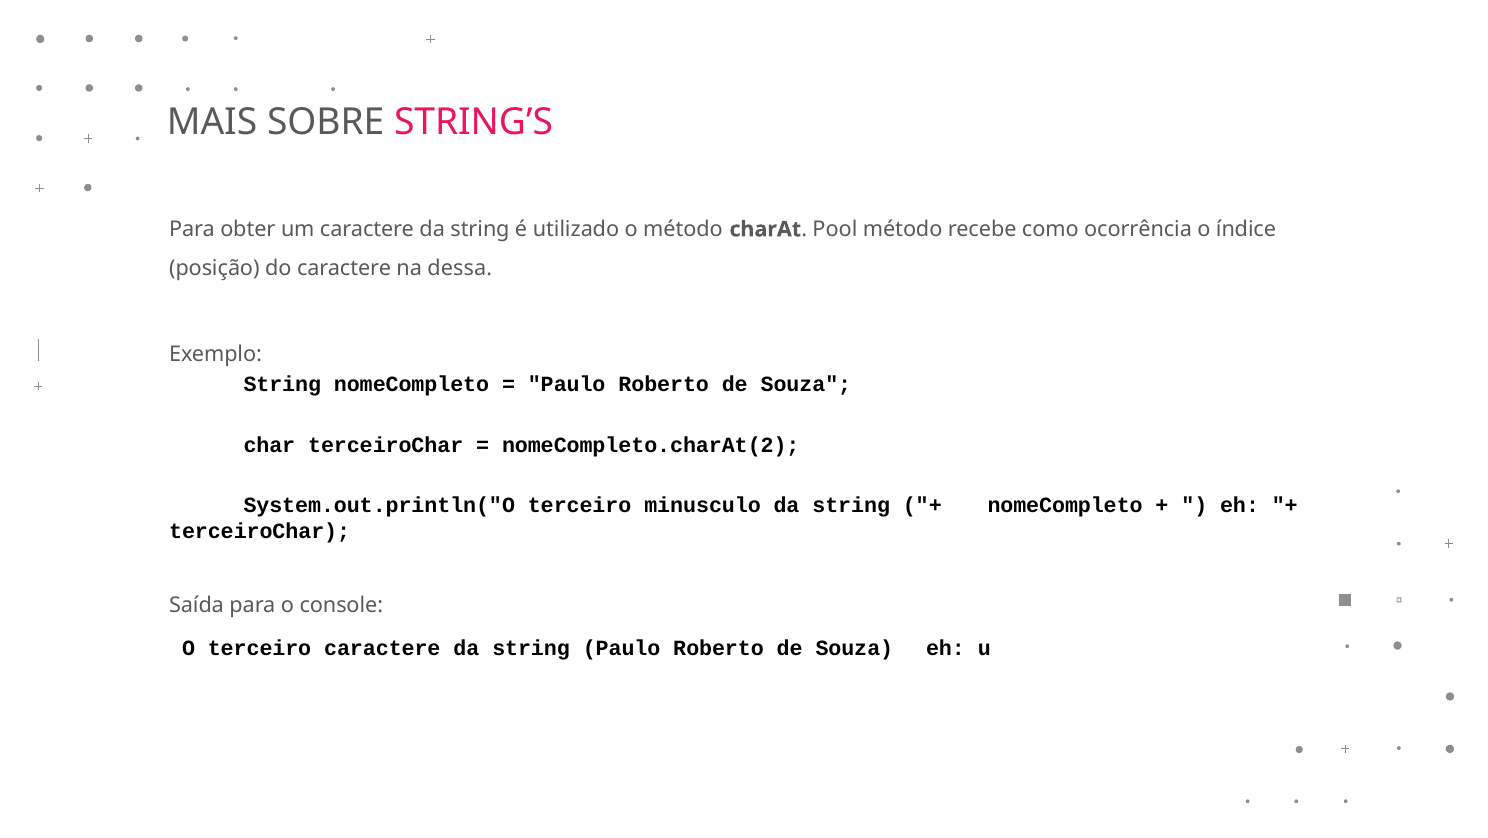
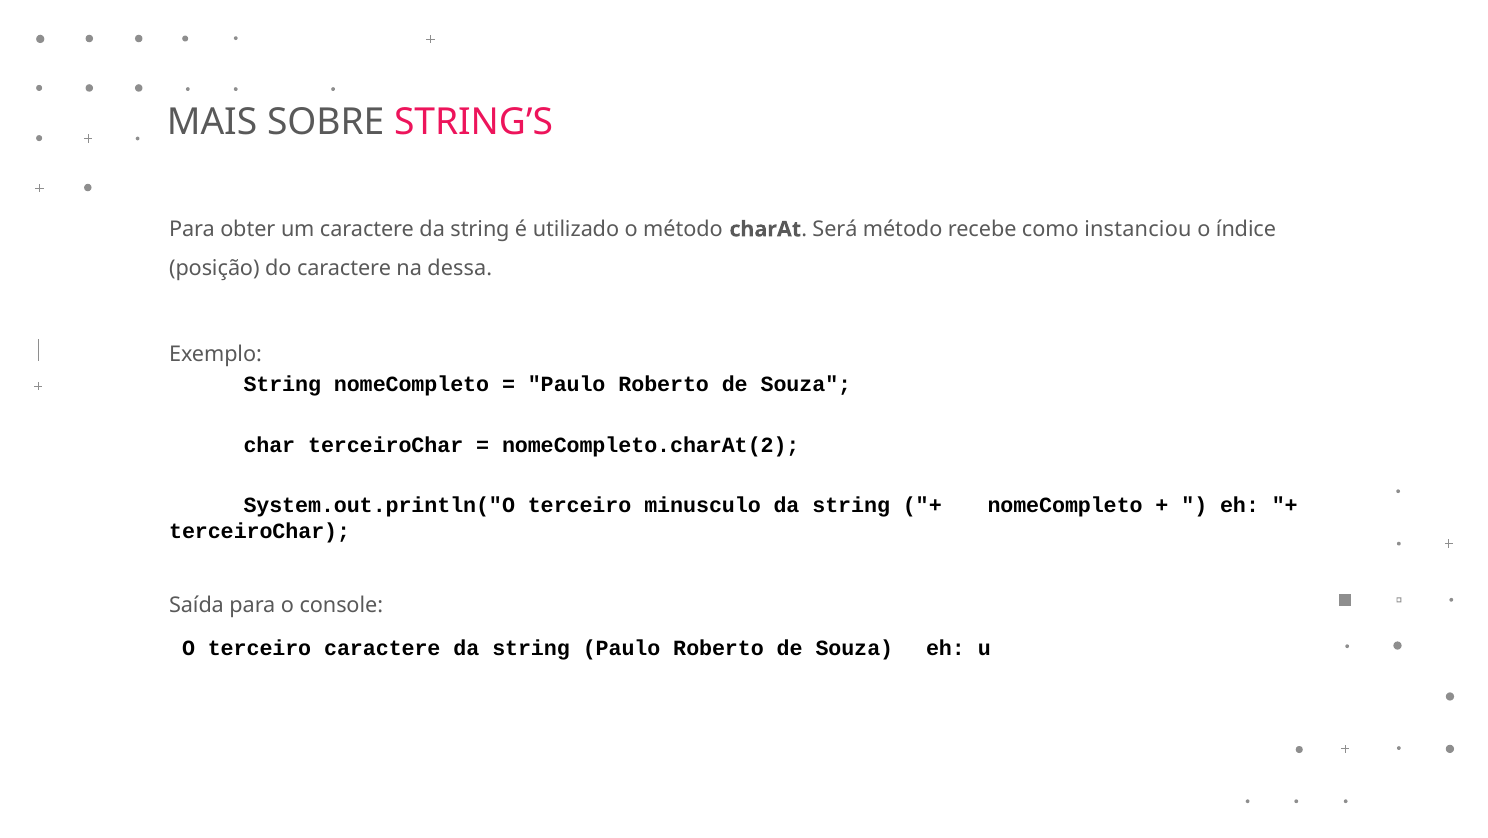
Pool: Pool -> Será
ocorrência: ocorrência -> instanciou
